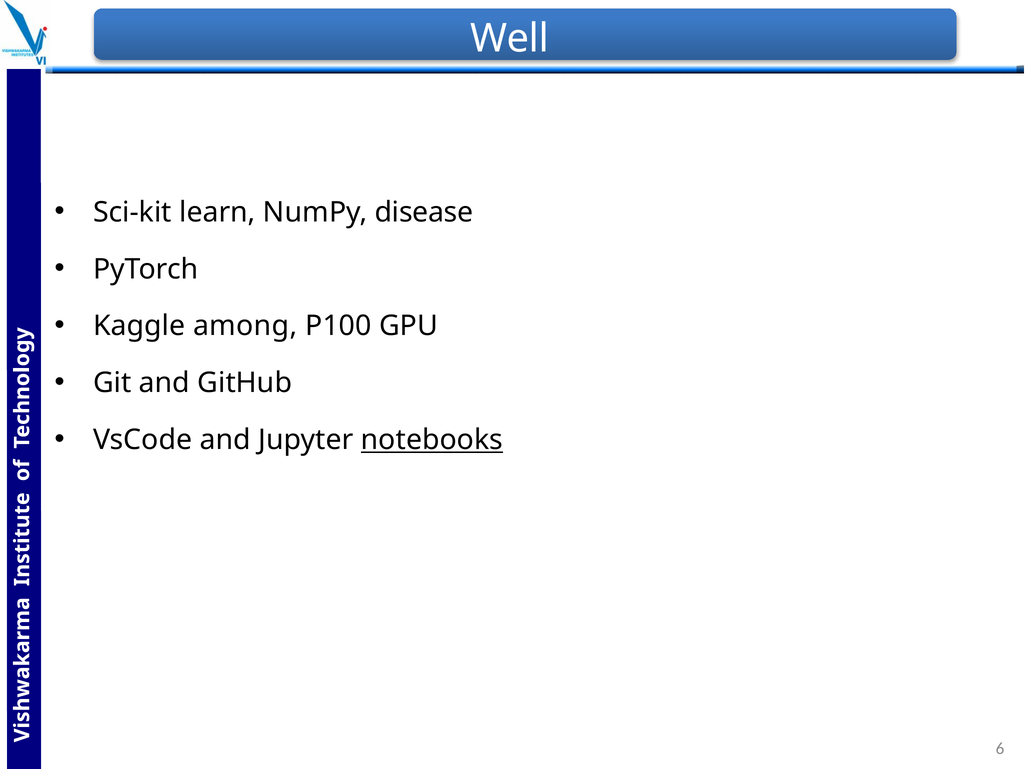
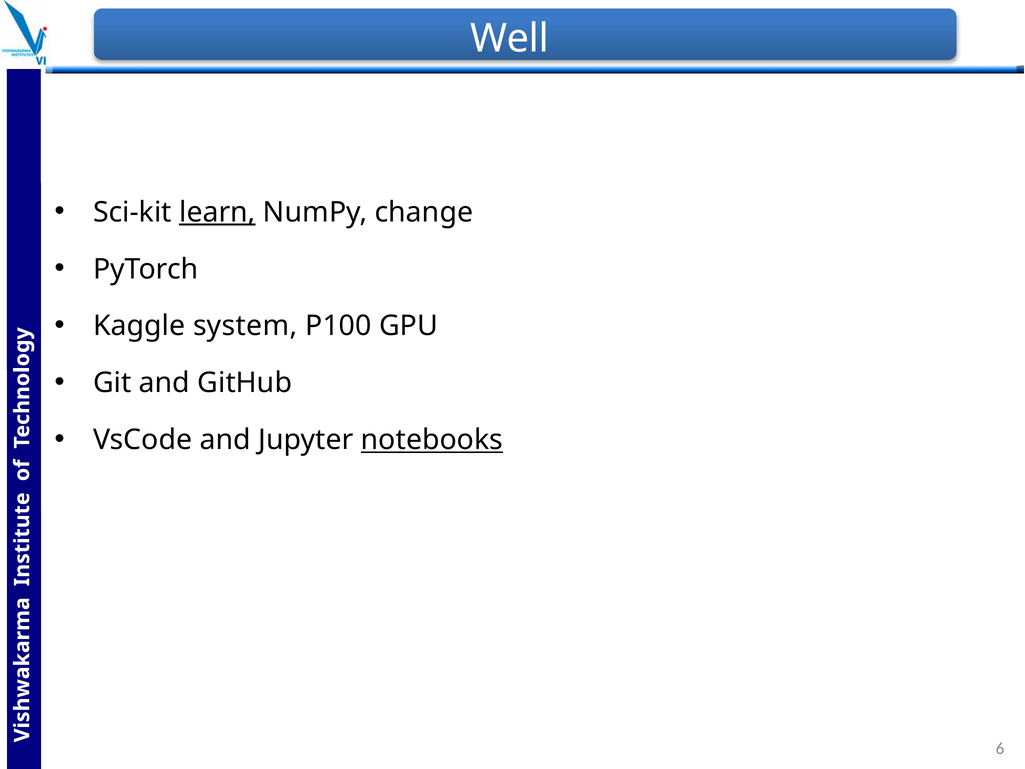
learn underline: none -> present
disease: disease -> change
among: among -> system
